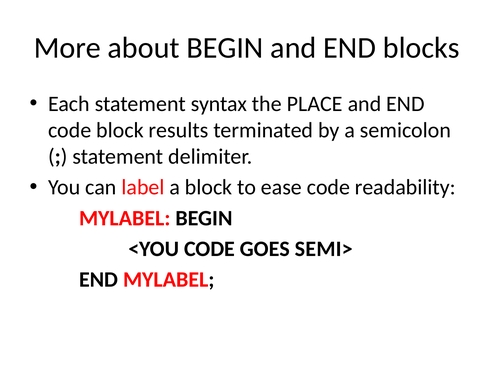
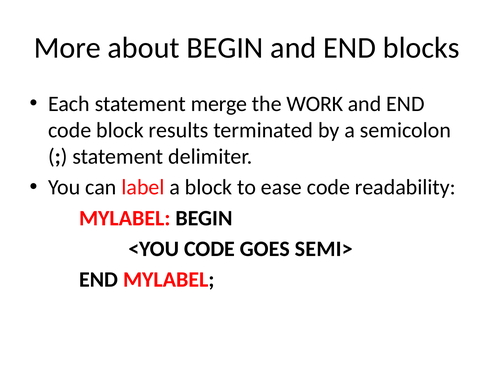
syntax: syntax -> merge
PLACE: PLACE -> WORK
